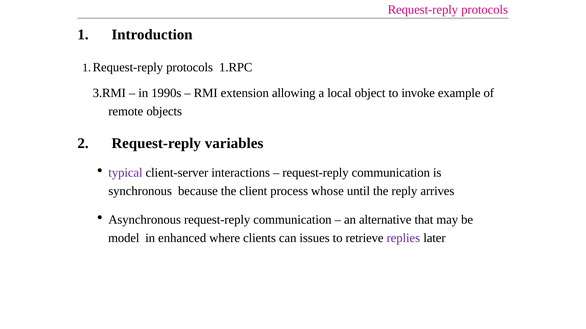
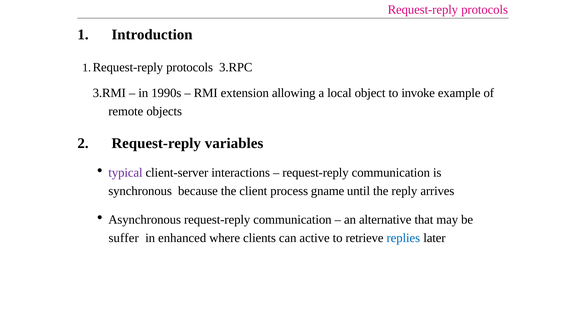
1.RPC: 1.RPC -> 3.RPC
whose: whose -> gname
model: model -> suffer
issues: issues -> active
replies colour: purple -> blue
